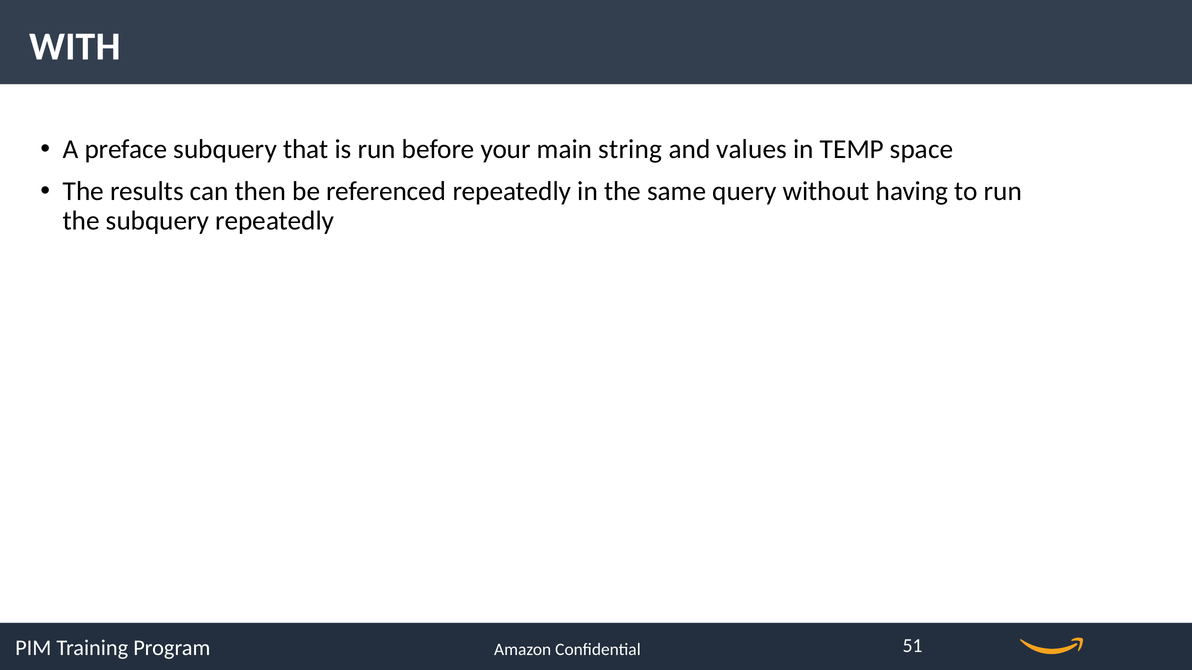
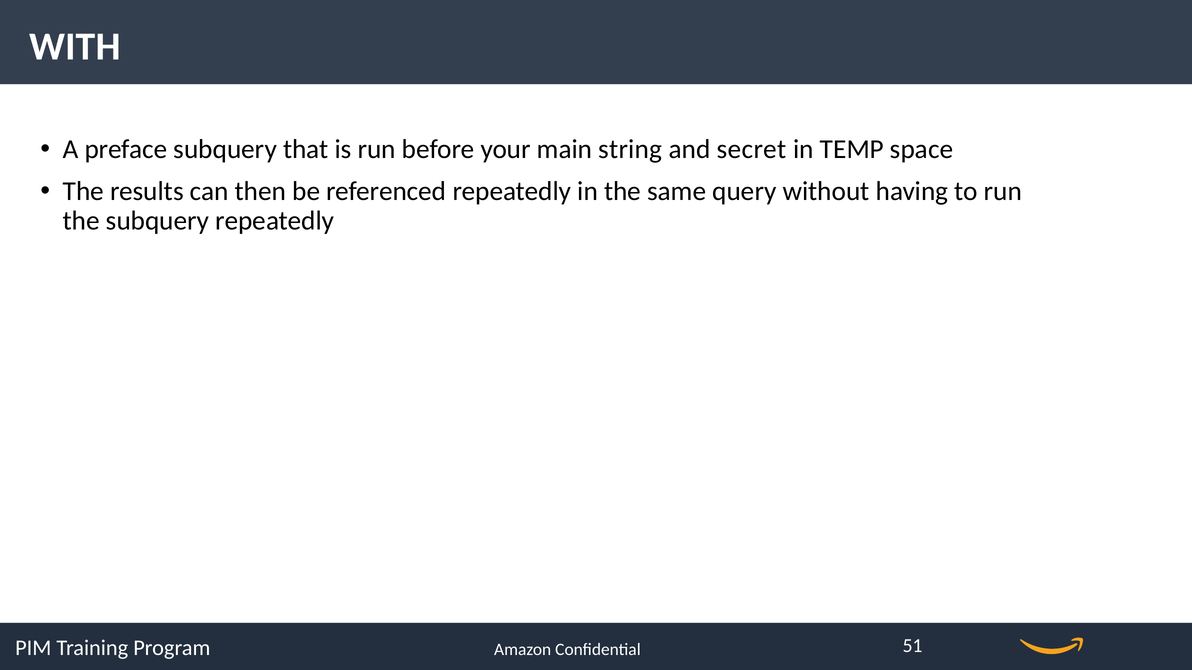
values: values -> secret
